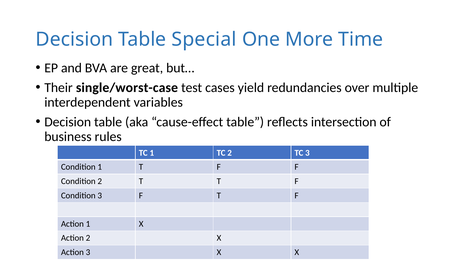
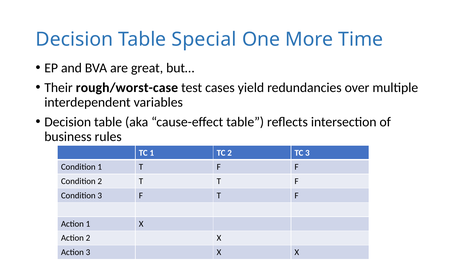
single/worst-case: single/worst-case -> rough/worst-case
